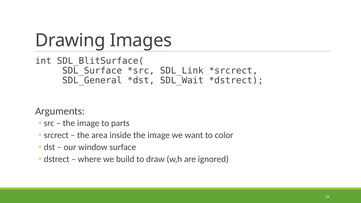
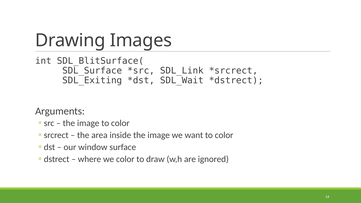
SDL_General: SDL_General -> SDL_Exiting
image to parts: parts -> color
we build: build -> color
